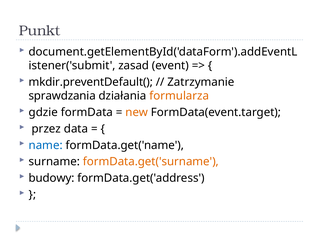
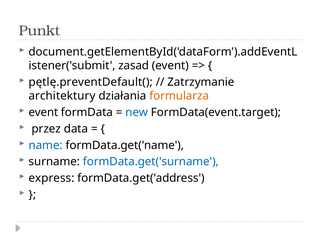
mkdir.preventDefault(: mkdir.preventDefault( -> pętlę.preventDefault(
sprawdzania: sprawdzania -> architektury
gdzie at (43, 112): gdzie -> event
new colour: orange -> blue
formData.get('surname colour: orange -> blue
budowy: budowy -> express
